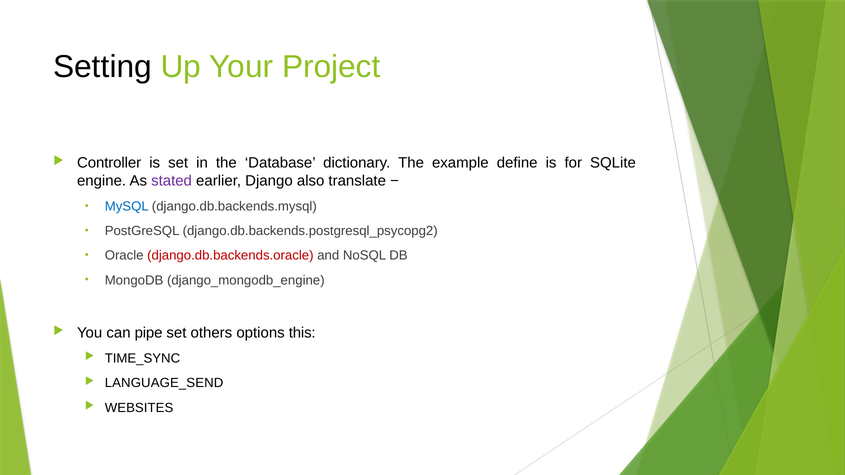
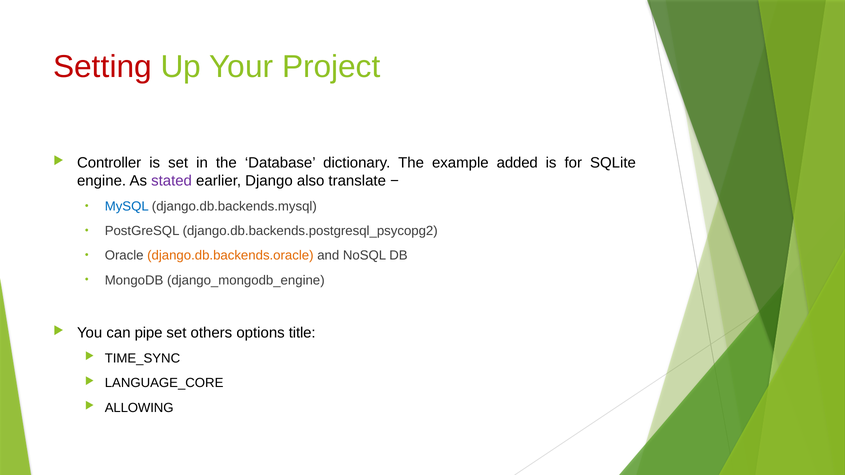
Setting colour: black -> red
define: define -> added
django.db.backends.oracle colour: red -> orange
this: this -> title
LANGUAGE_SEND: LANGUAGE_SEND -> LANGUAGE_CORE
WEBSITES: WEBSITES -> ALLOWING
